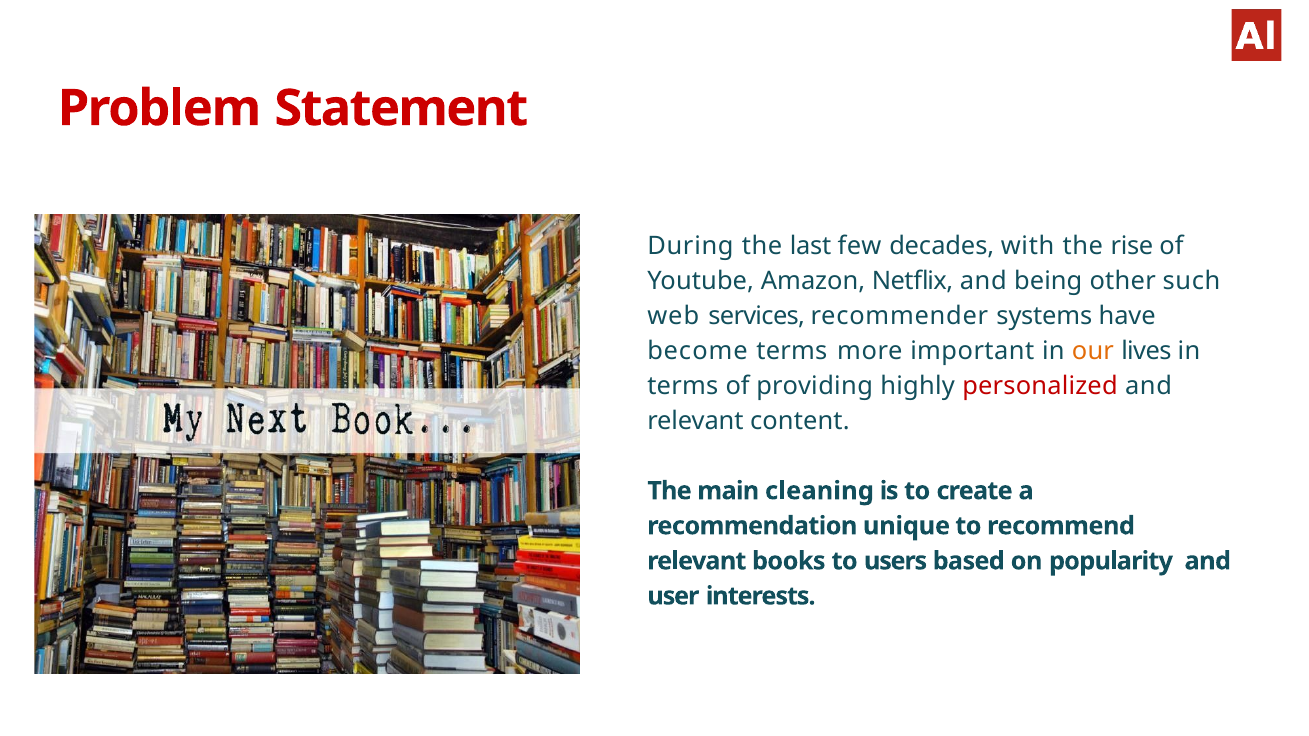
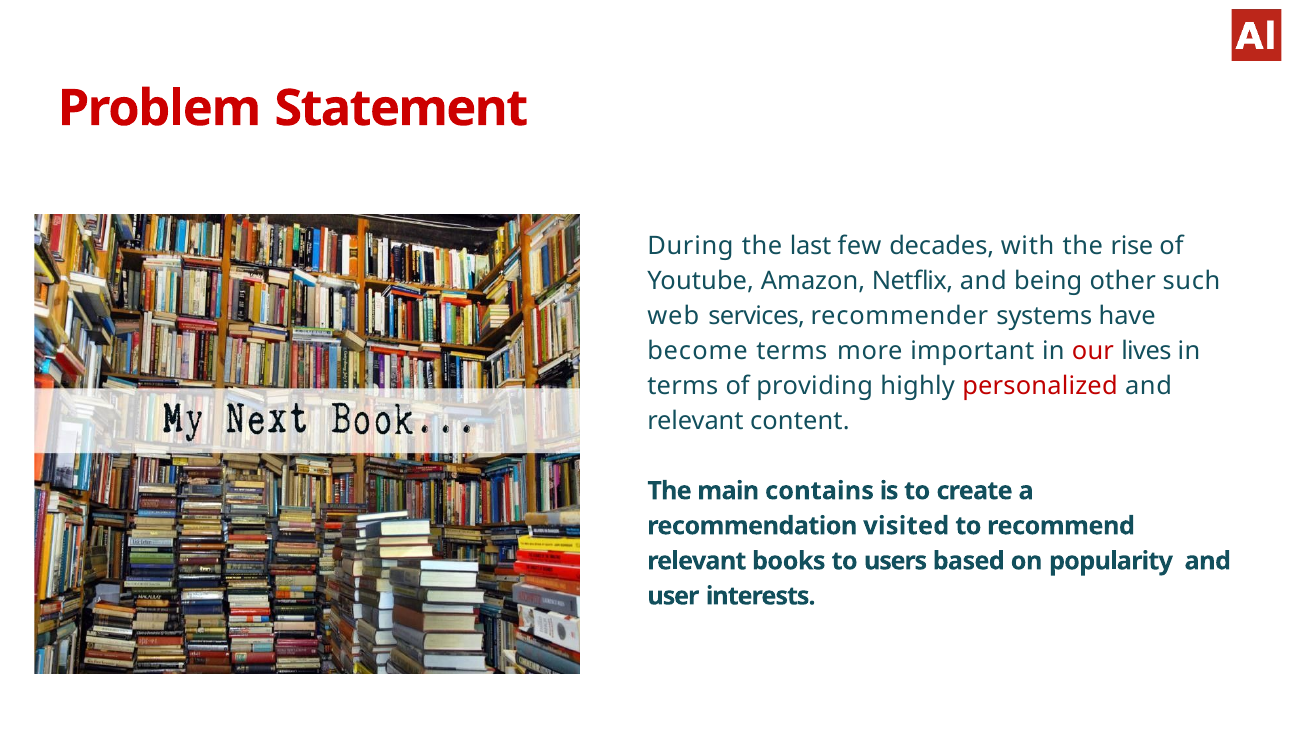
our colour: orange -> red
cleaning: cleaning -> contains
unique: unique -> visited
